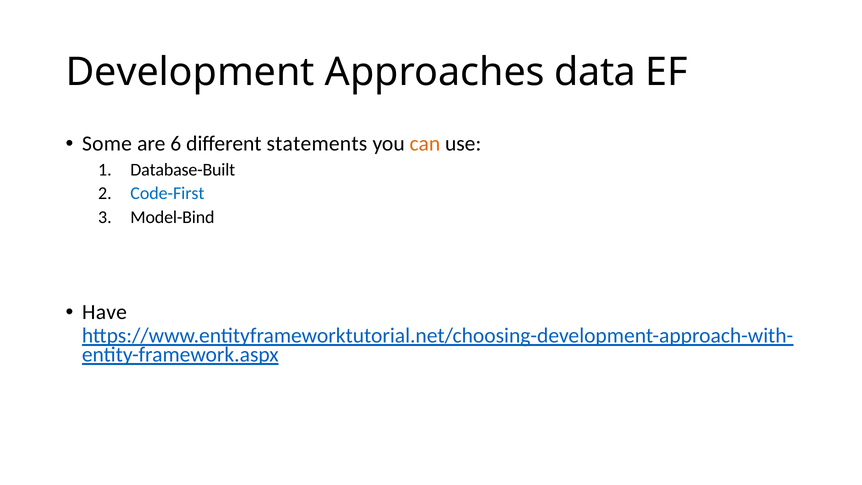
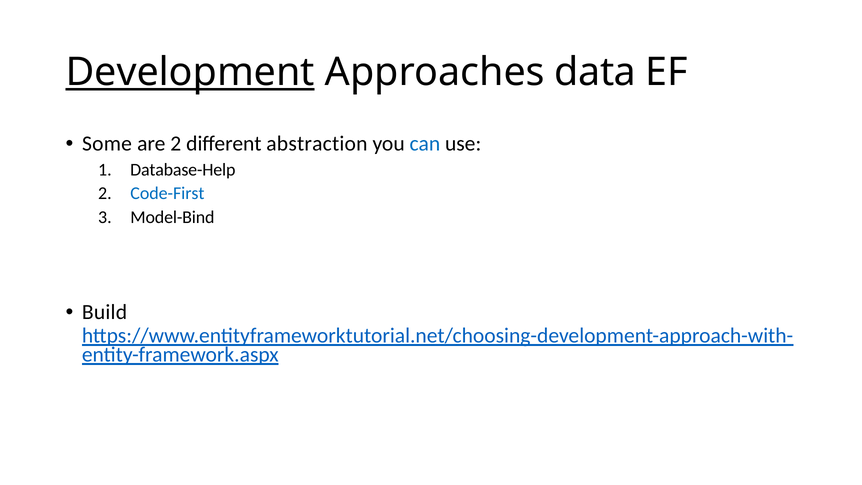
Development underline: none -> present
are 6: 6 -> 2
statements: statements -> abstraction
can colour: orange -> blue
Database-Built: Database-Built -> Database-Help
Have: Have -> Build
